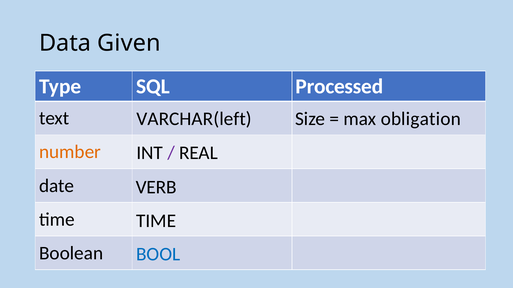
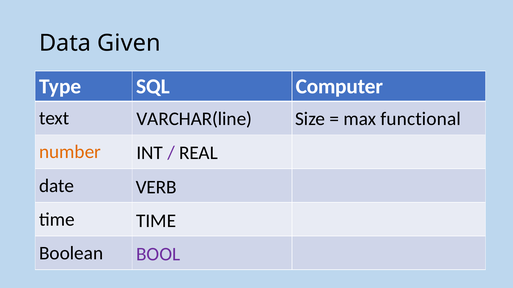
Processed: Processed -> Computer
VARCHAR(left: VARCHAR(left -> VARCHAR(line
obligation: obligation -> functional
BOOL colour: blue -> purple
